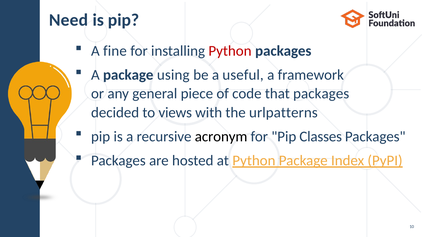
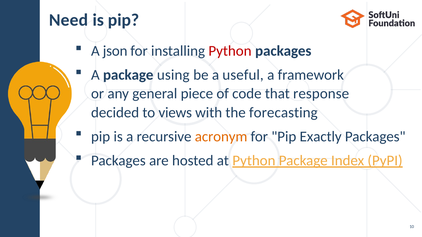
fine: fine -> json
that packages: packages -> response
urlpatterns: urlpatterns -> forecasting
acronym colour: black -> orange
Classes: Classes -> Exactly
